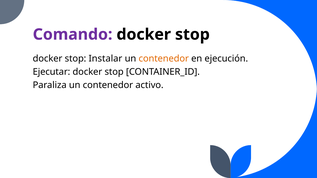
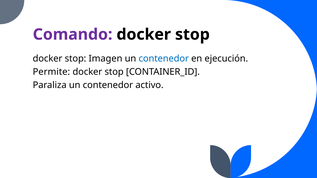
Instalar: Instalar -> Imagen
contenedor at (164, 59) colour: orange -> blue
Ejecutar: Ejecutar -> Permite
